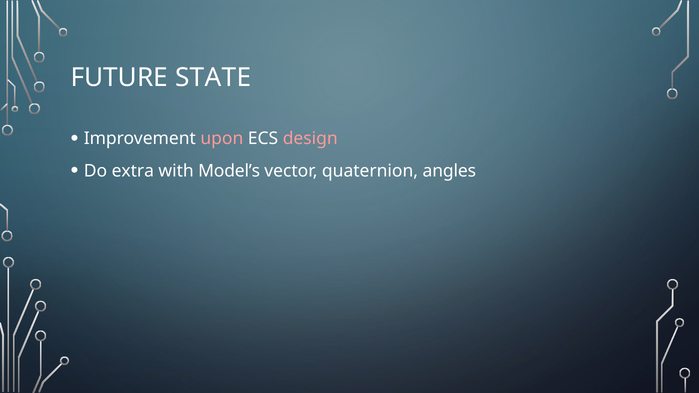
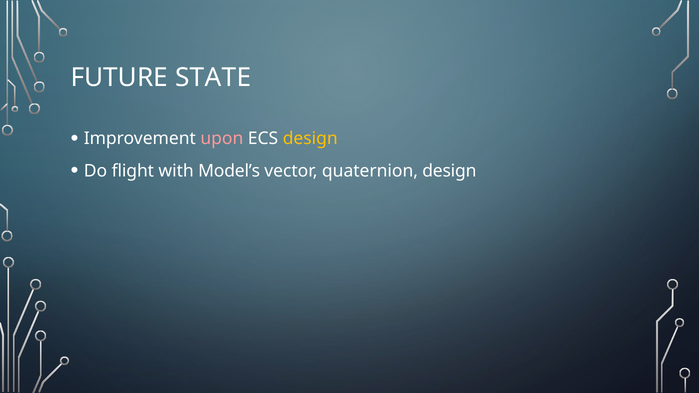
design at (310, 139) colour: pink -> yellow
extra: extra -> flight
quaternion angles: angles -> design
